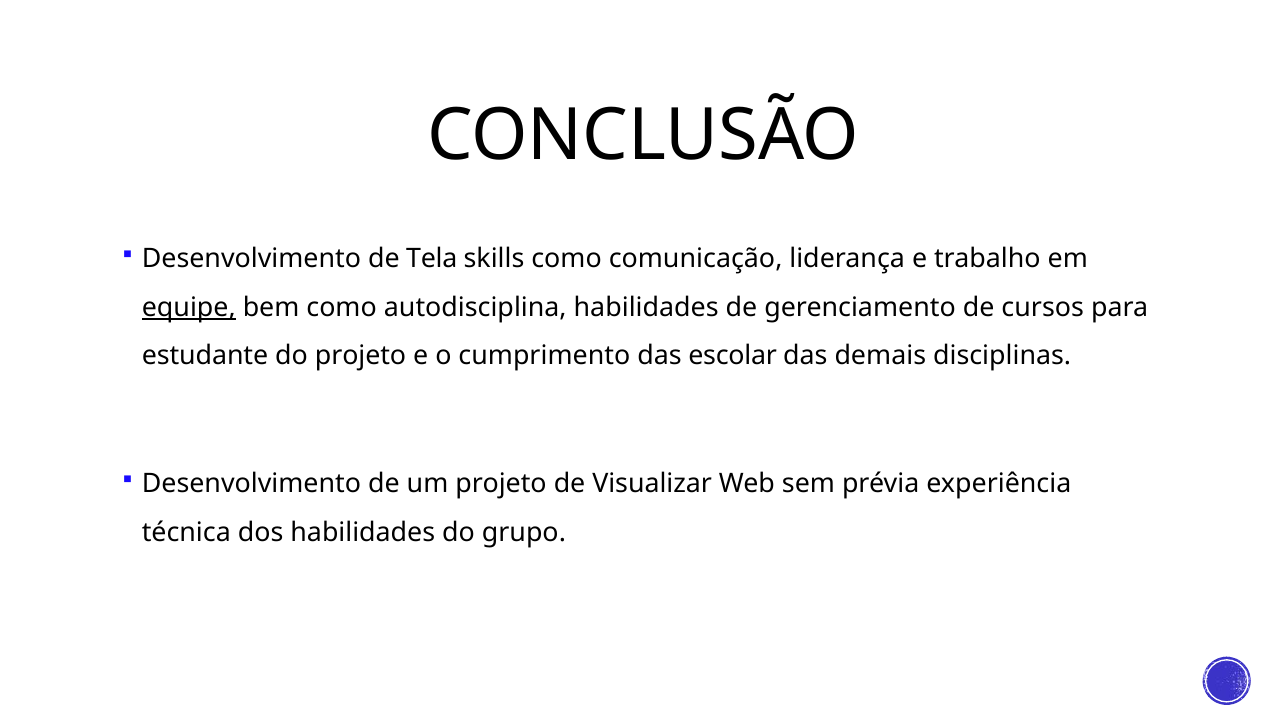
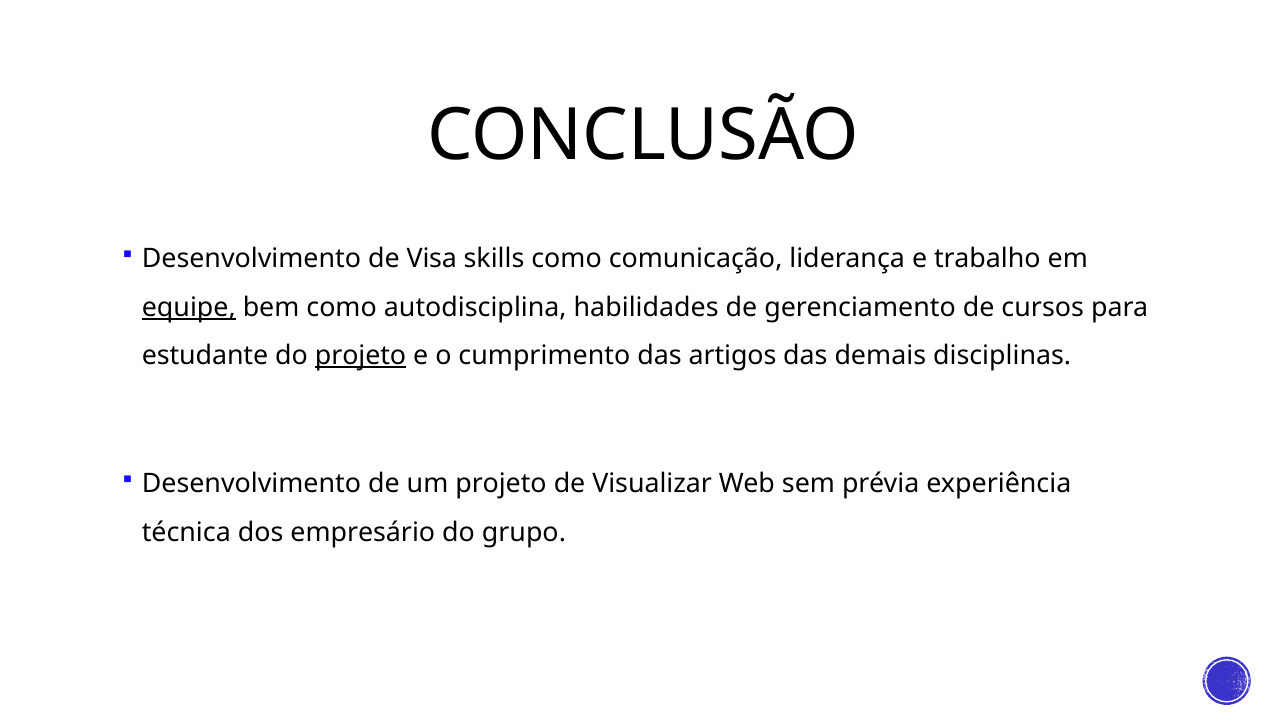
Tela: Tela -> Visa
projeto at (361, 356) underline: none -> present
escolar: escolar -> artigos
dos habilidades: habilidades -> empresário
